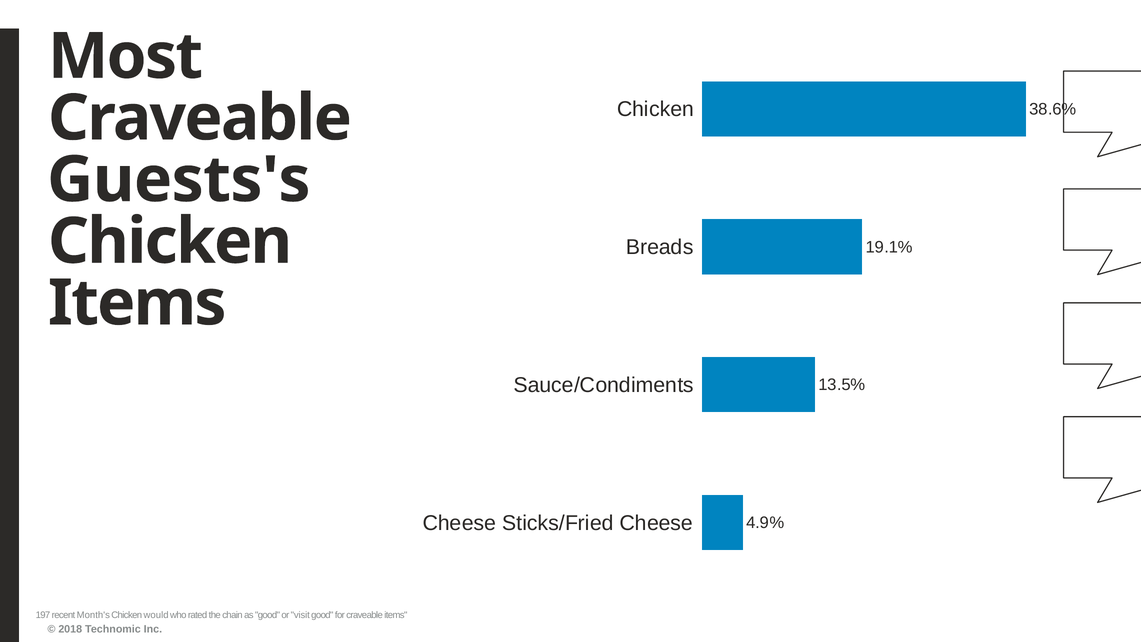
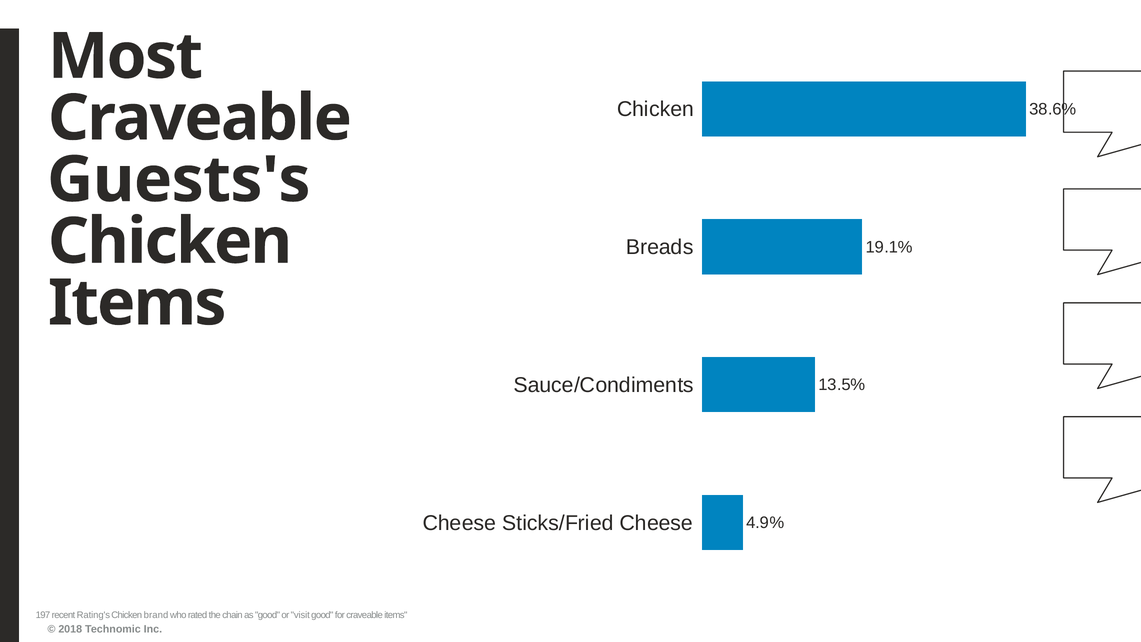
Month's: Month's -> Rating's
would: would -> brand
